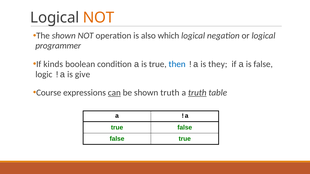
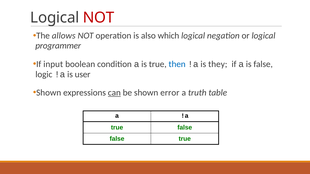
NOT at (99, 18) colour: orange -> red
The shown: shown -> allows
kinds: kinds -> input
give: give -> user
Course at (49, 93): Course -> Shown
shown truth: truth -> error
truth at (197, 93) underline: present -> none
